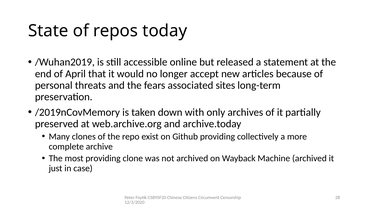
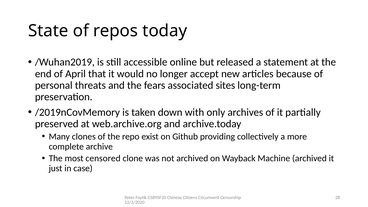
most providing: providing -> censored
